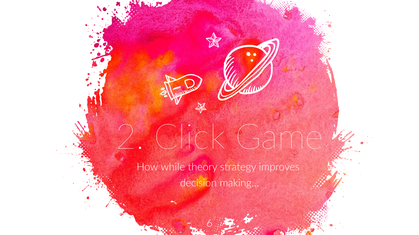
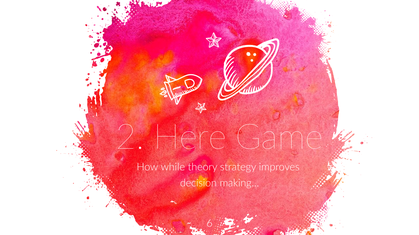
Click: Click -> Here
